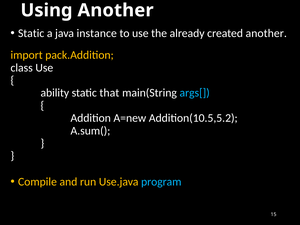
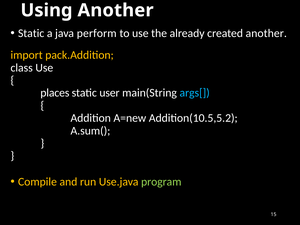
instance: instance -> perform
ability: ability -> places
that: that -> user
program colour: light blue -> light green
